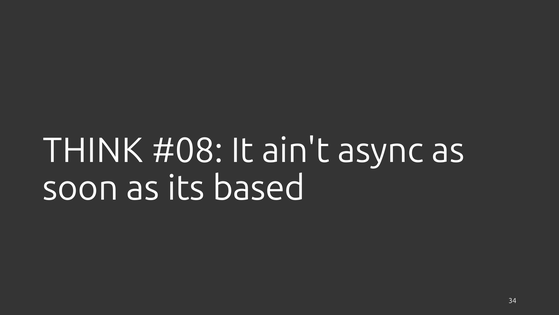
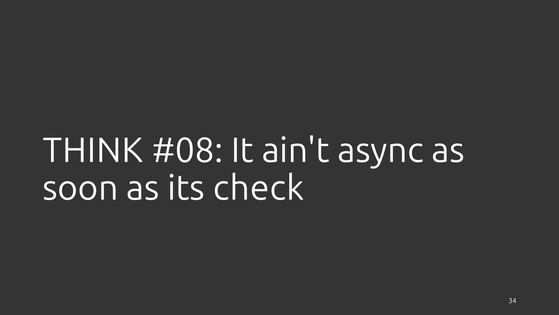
based: based -> check
